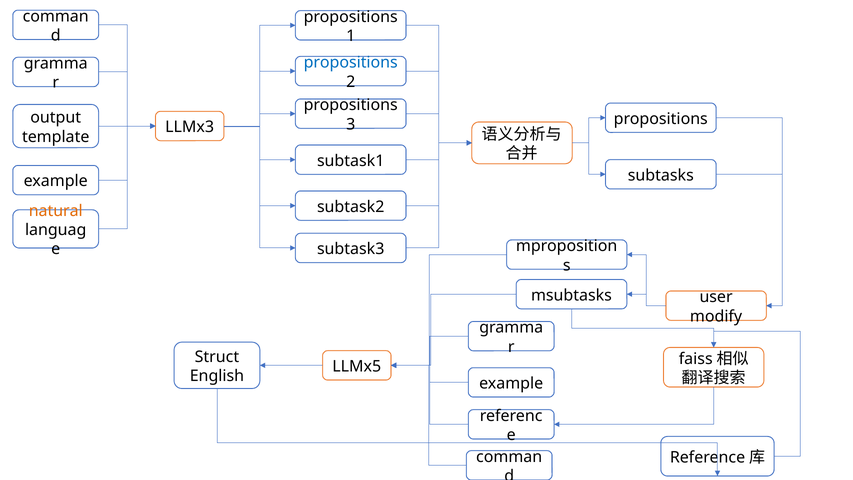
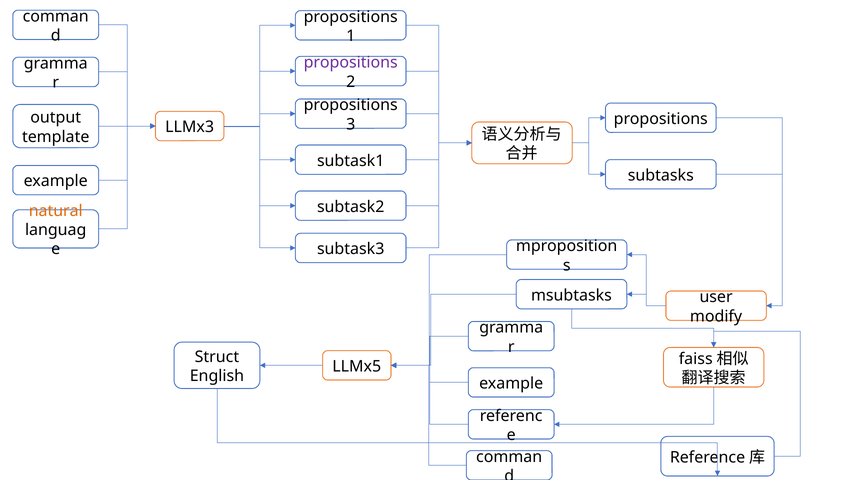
propositions at (351, 63) colour: blue -> purple
